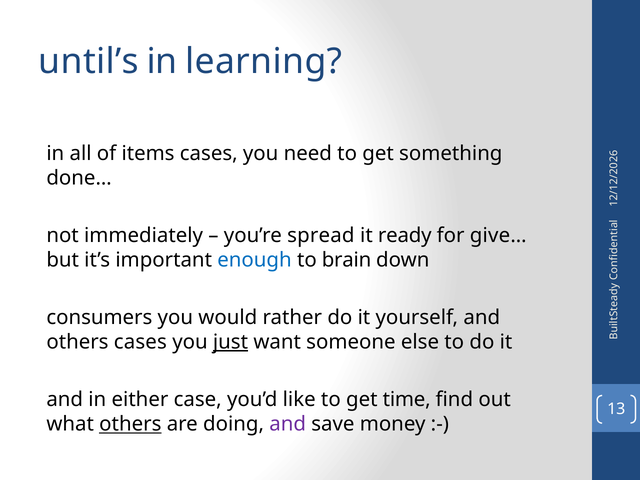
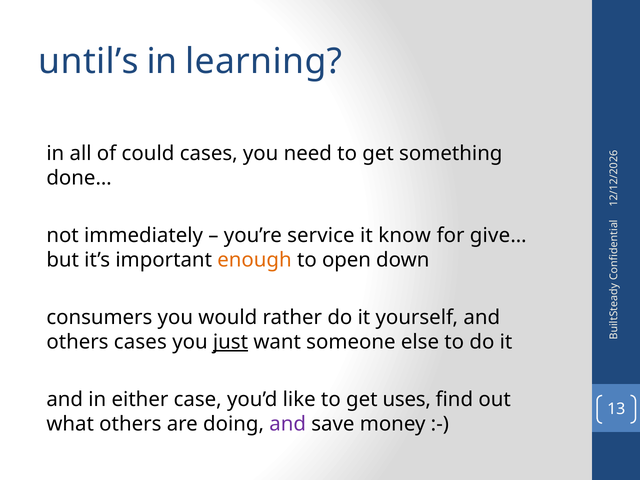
items: items -> could
spread: spread -> service
ready: ready -> know
enough colour: blue -> orange
brain: brain -> open
time: time -> uses
others at (130, 424) underline: present -> none
